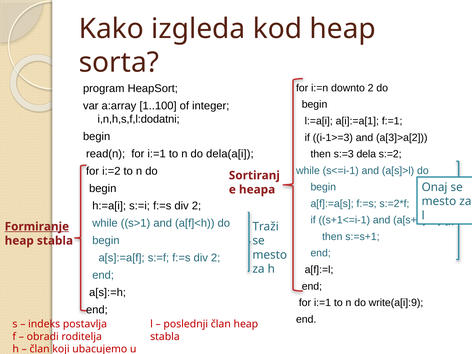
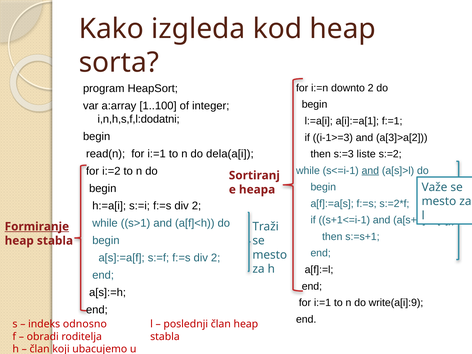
dela: dela -> liste
and at (370, 171) underline: none -> present
Onaj: Onaj -> Važe
postavlja: postavlja -> odnosno
